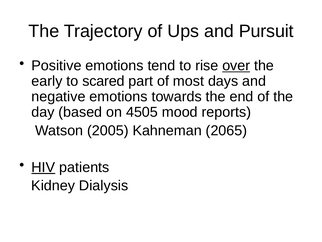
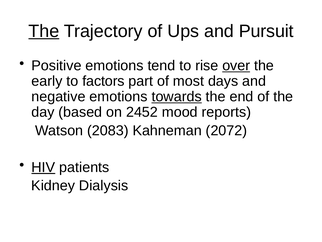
The at (44, 31) underline: none -> present
scared: scared -> factors
towards underline: none -> present
4505: 4505 -> 2452
2005: 2005 -> 2083
2065: 2065 -> 2072
